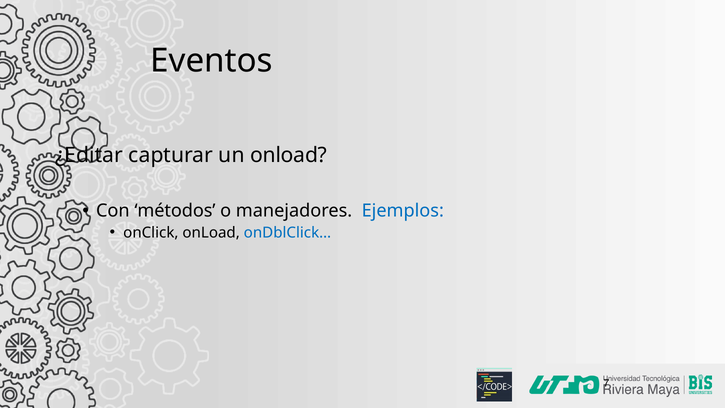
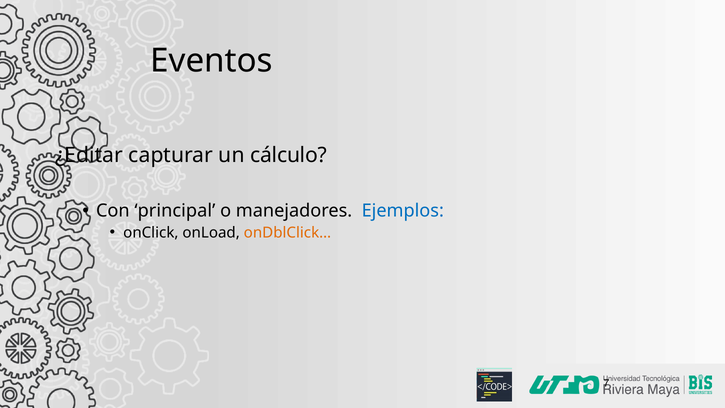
un onload: onload -> cálculo
métodos: métodos -> principal
onDblClick… colour: blue -> orange
